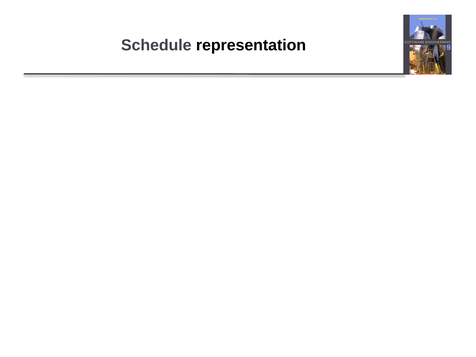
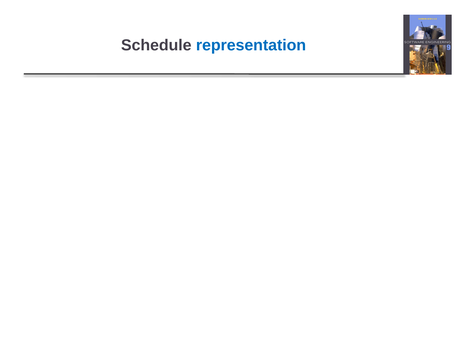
representation at (251, 45) colour: black -> blue
